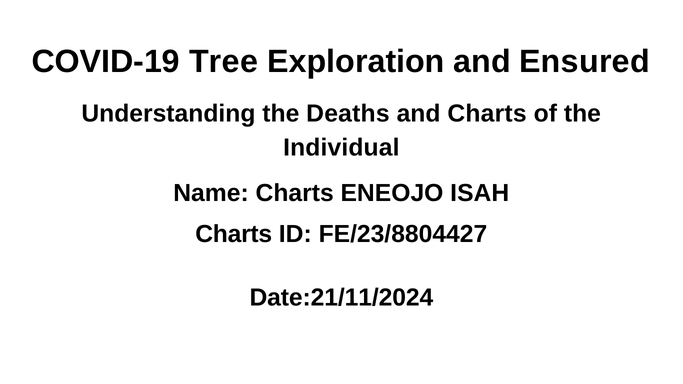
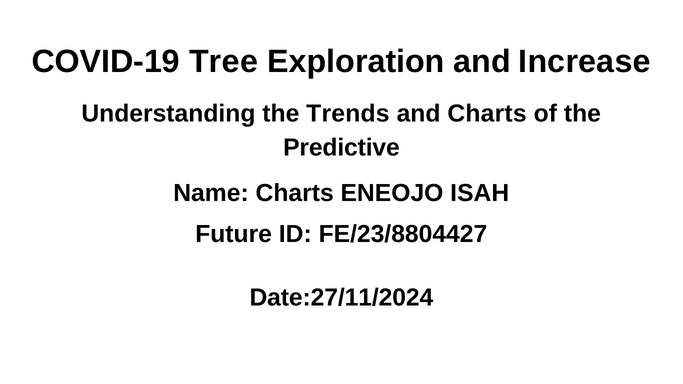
Ensured: Ensured -> Increase
Deaths: Deaths -> Trends
Individual: Individual -> Predictive
Charts at (234, 234): Charts -> Future
Date:21/11/2024: Date:21/11/2024 -> Date:27/11/2024
